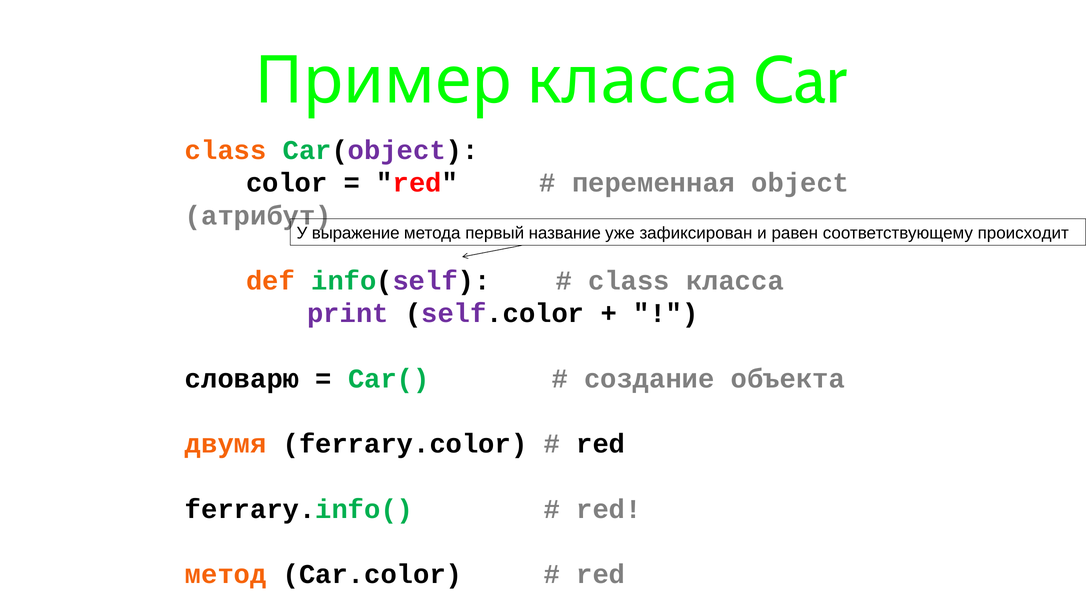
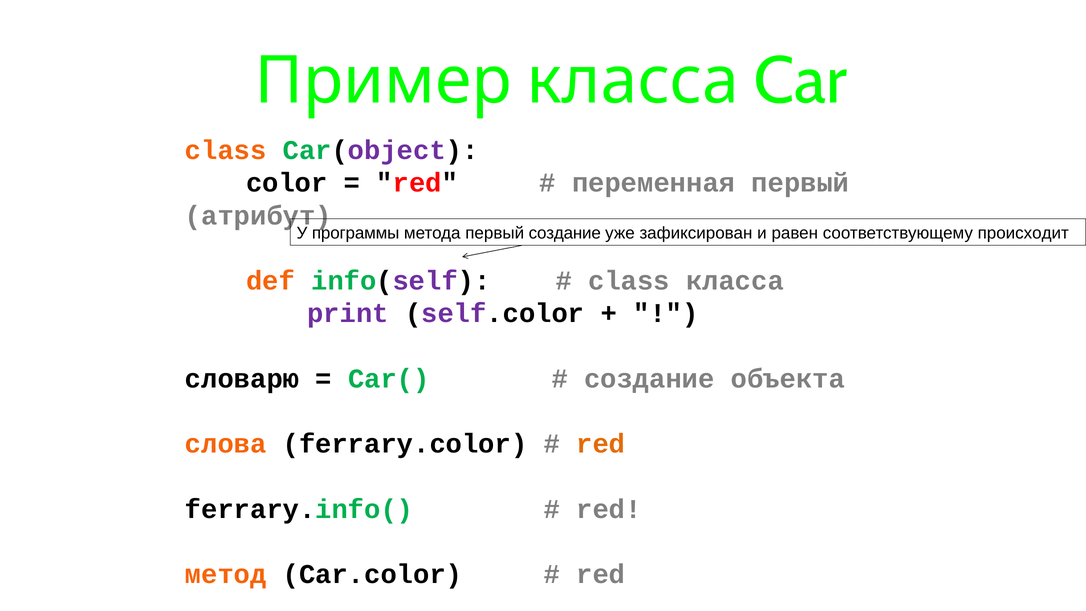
переменная object: object -> первый
выражение: выражение -> программы
первый название: название -> создание
двумя: двумя -> слова
red at (601, 444) colour: black -> orange
